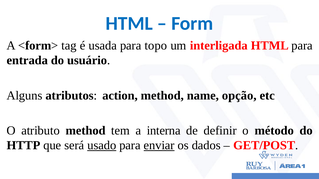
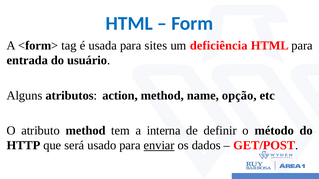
topo: topo -> sites
interligada: interligada -> deficiência
usado underline: present -> none
